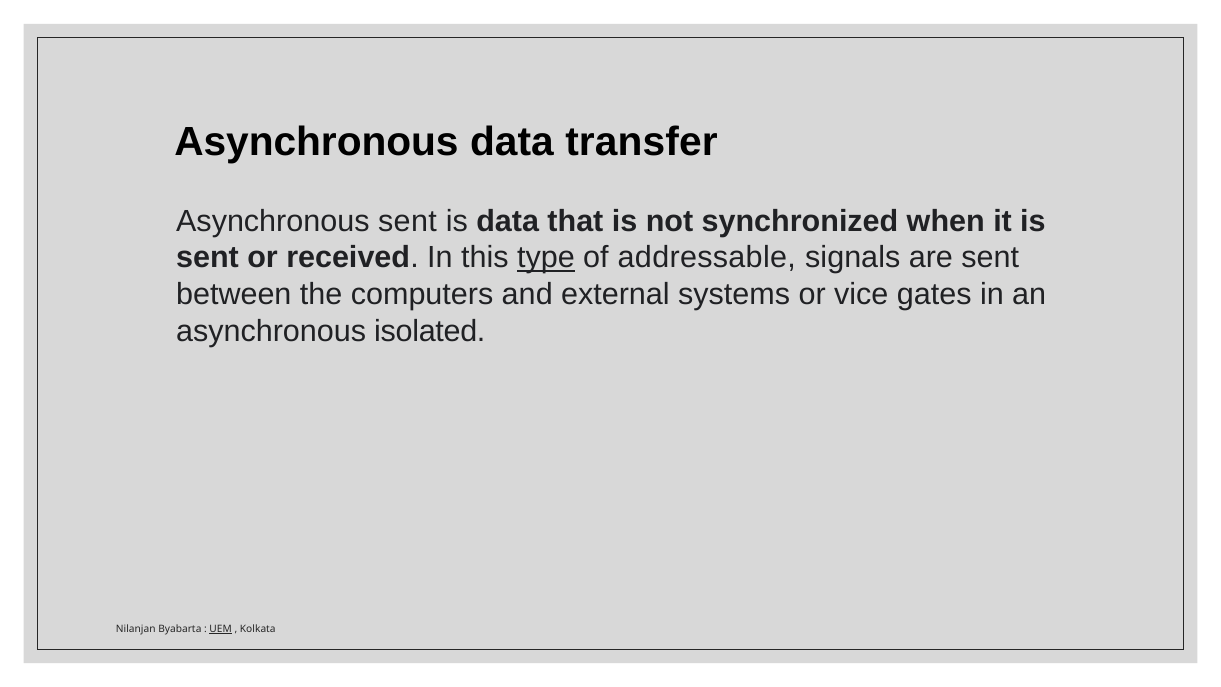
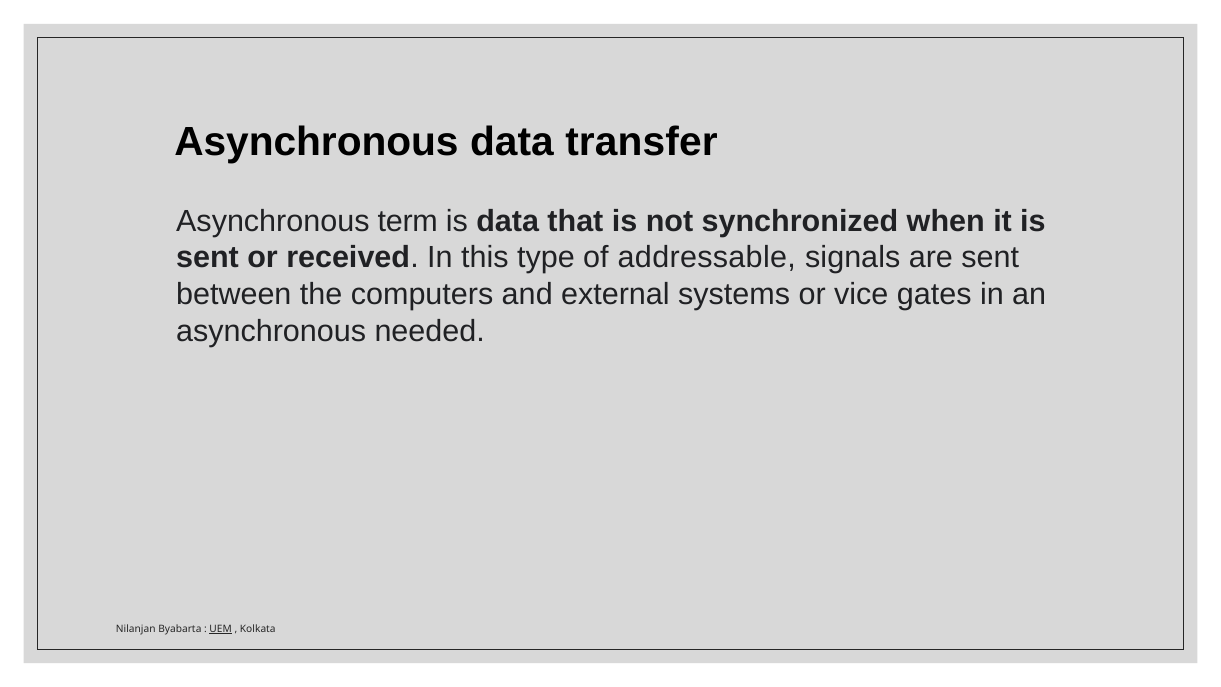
Asynchronous sent: sent -> term
type underline: present -> none
isolated: isolated -> needed
